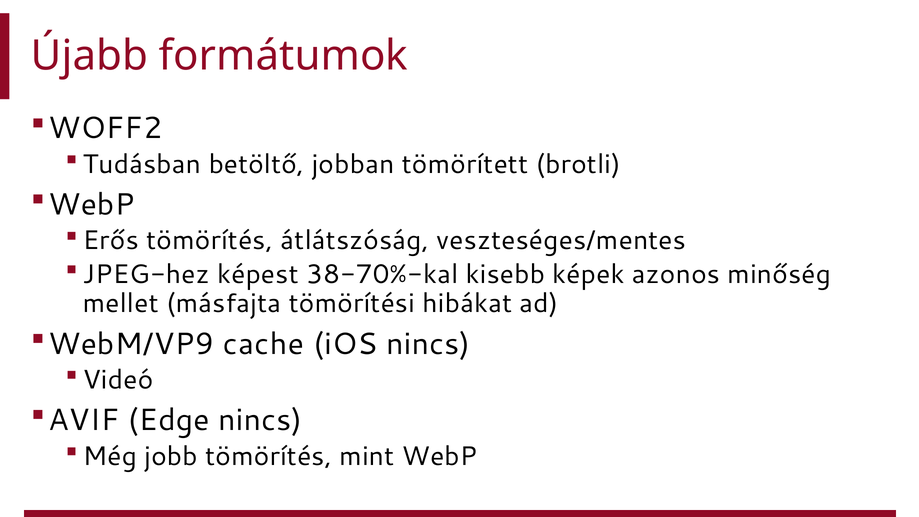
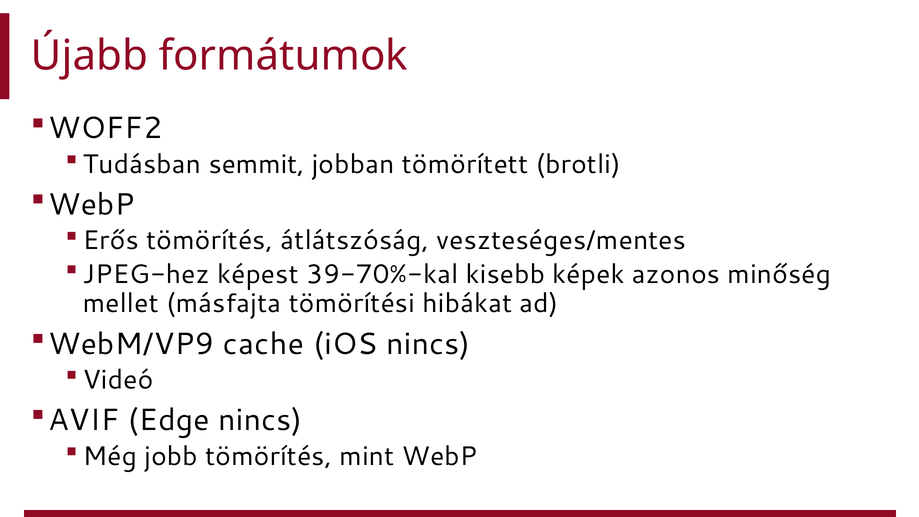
betöltő: betöltő -> semmit
38-70%-kal: 38-70%-kal -> 39-70%-kal
